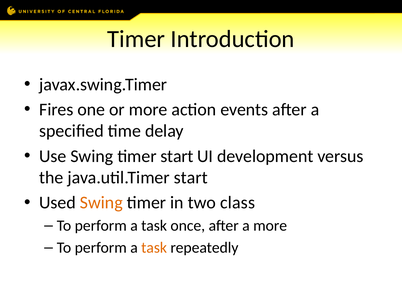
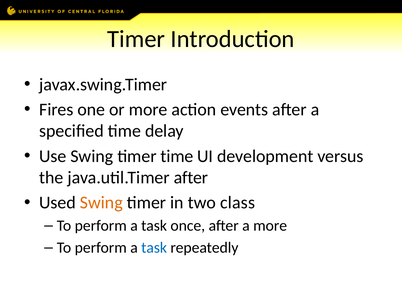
timer start: start -> time
java.util.Timer start: start -> after
task at (154, 247) colour: orange -> blue
